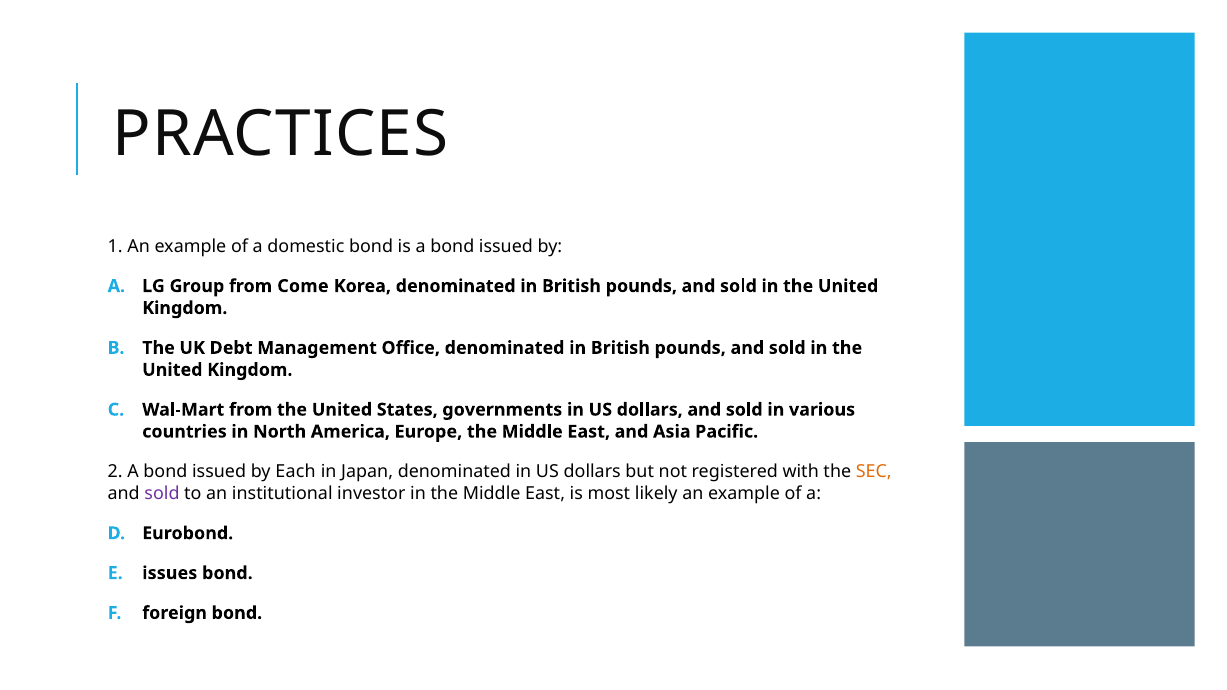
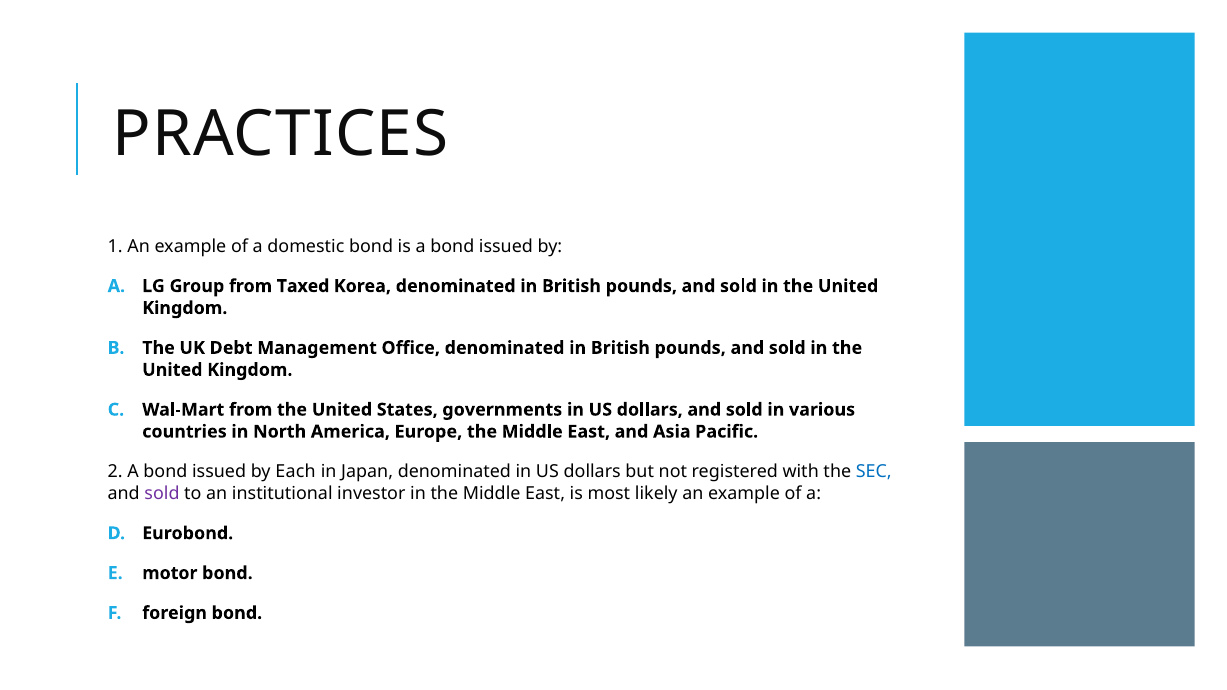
Come: Come -> Taxed
SEC colour: orange -> blue
issues: issues -> motor
